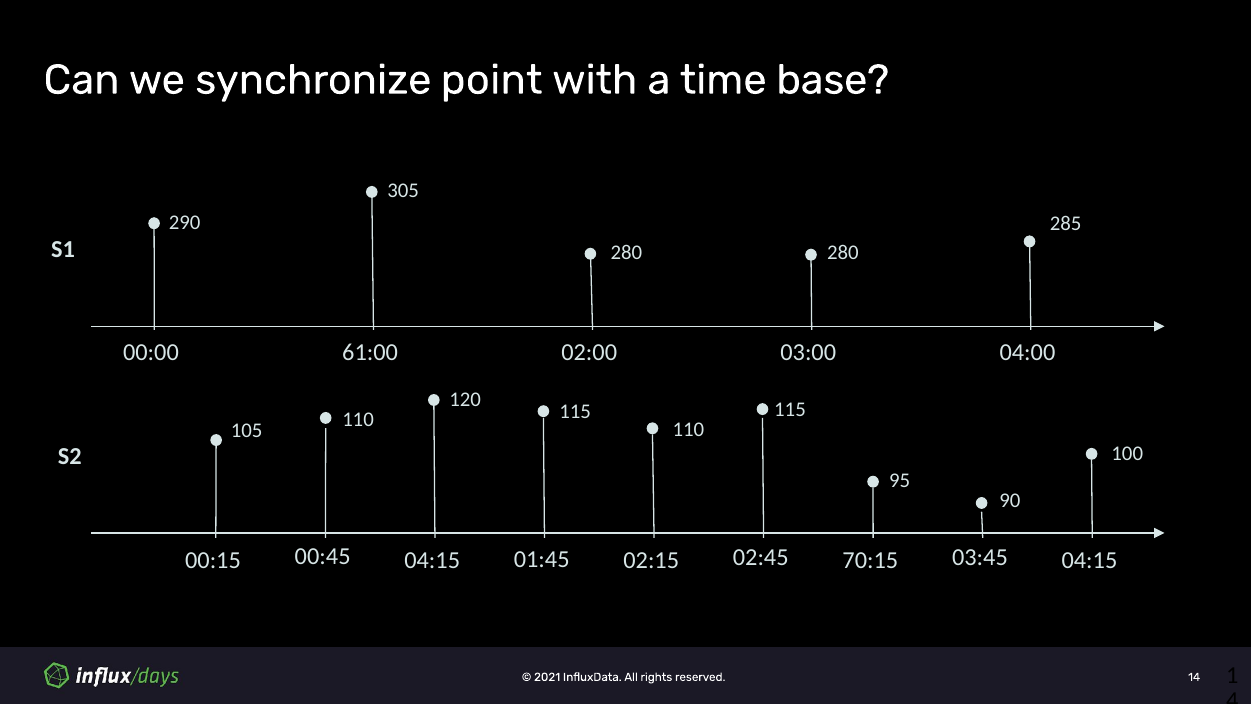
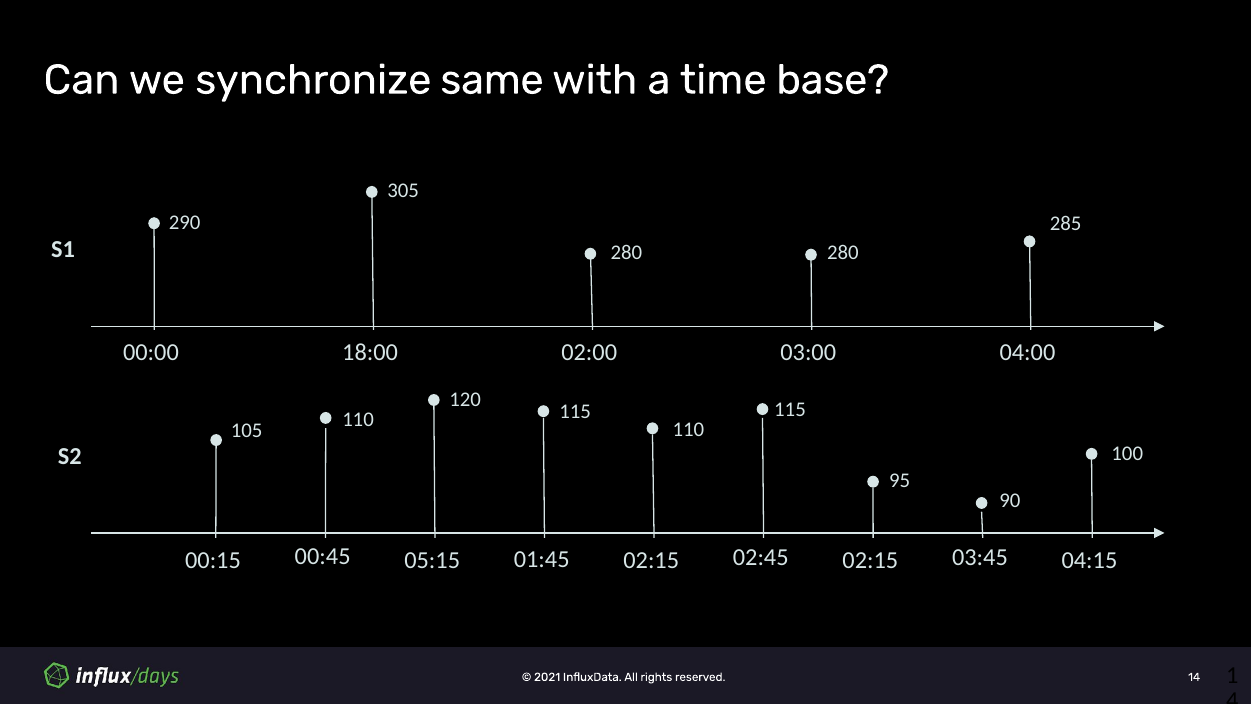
point: point -> same
61:00: 61:00 -> 18:00
00:15 04:15: 04:15 -> 05:15
02:15 70:15: 70:15 -> 02:15
